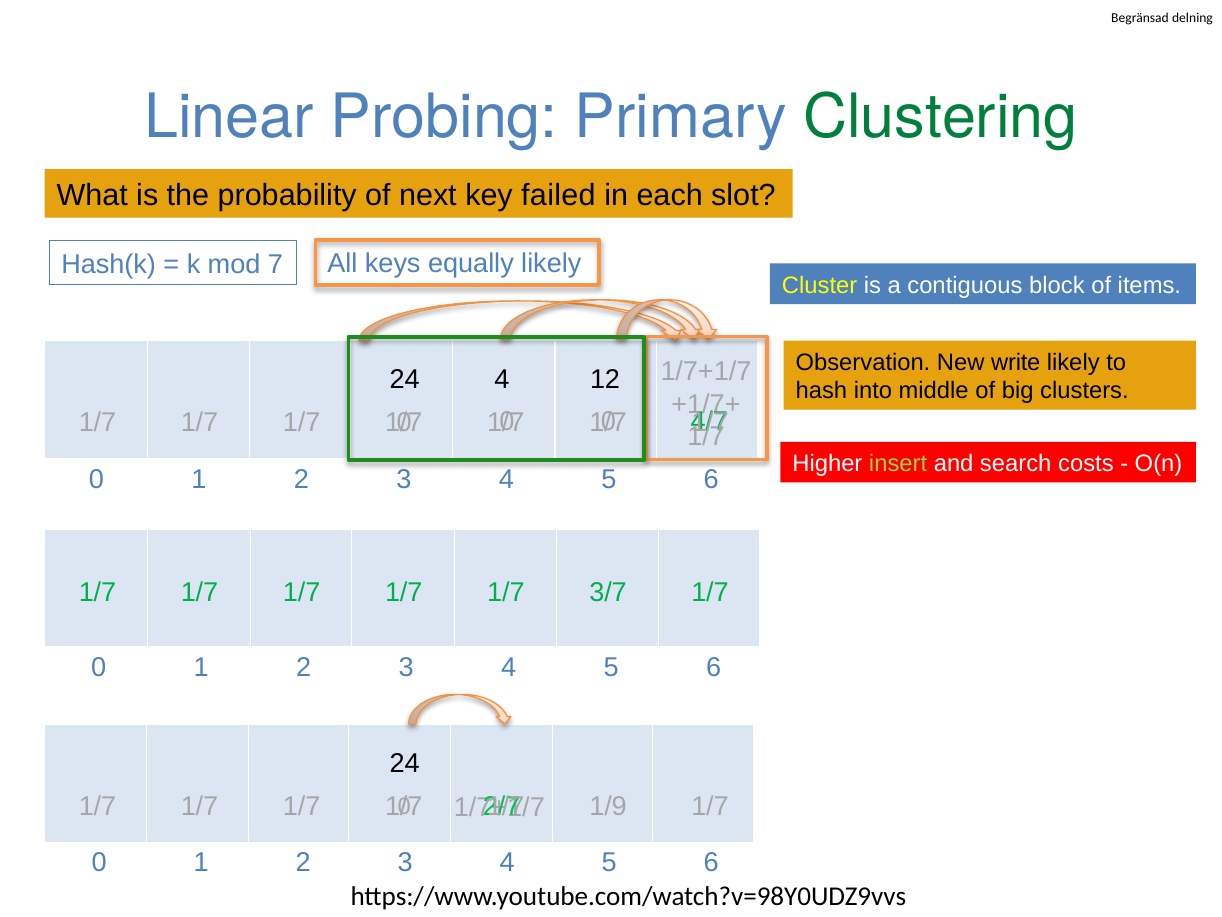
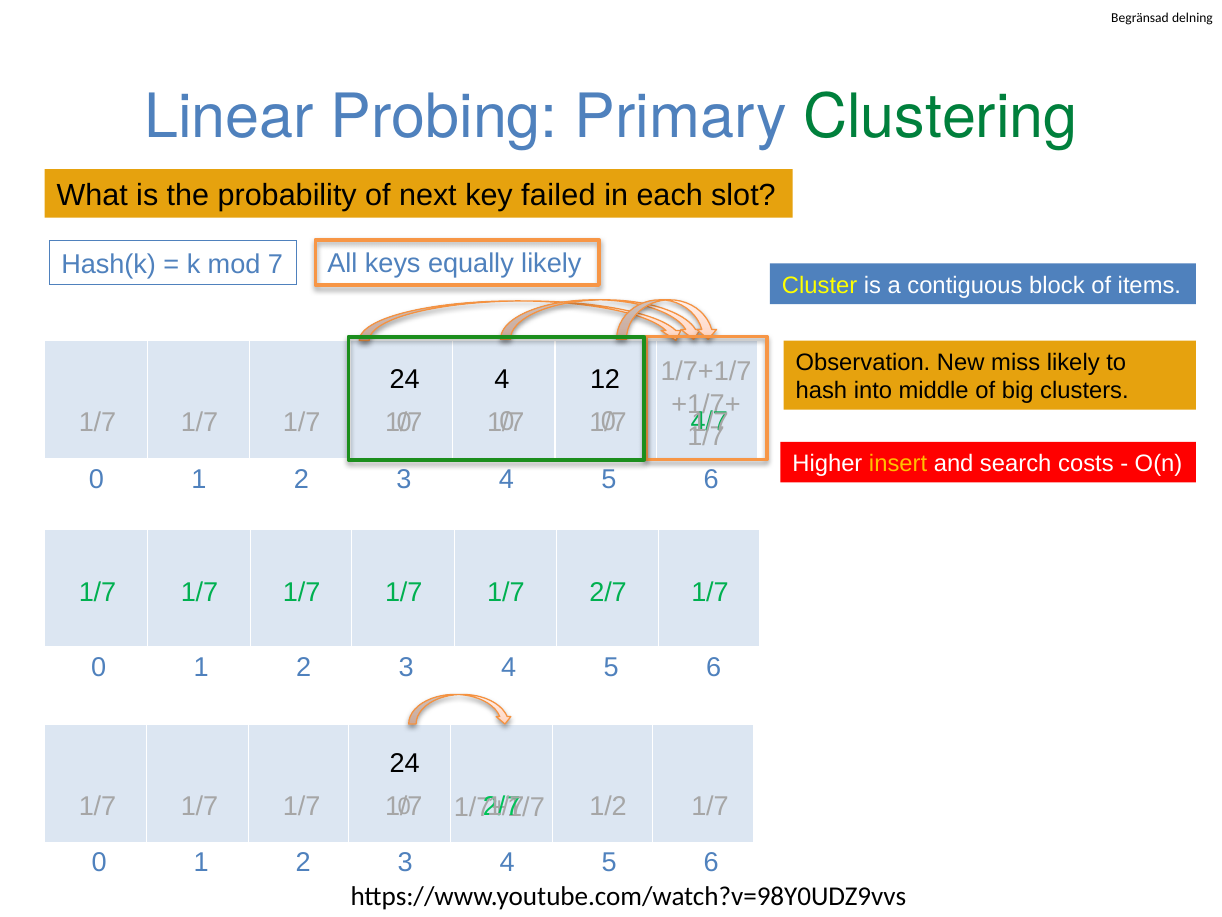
write: write -> miss
insert colour: light green -> yellow
1/7 3/7: 3/7 -> 2/7
1/9: 1/9 -> 1/2
